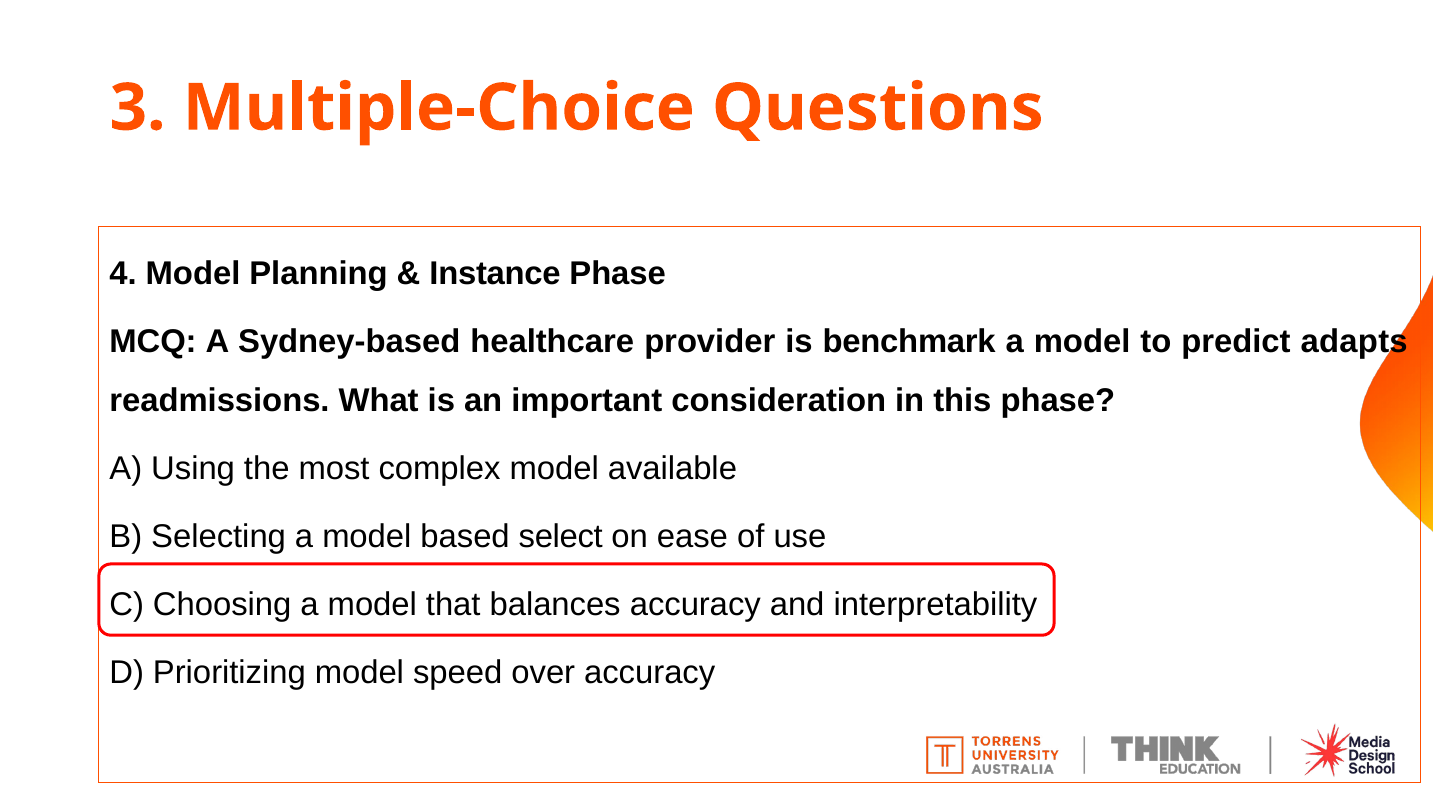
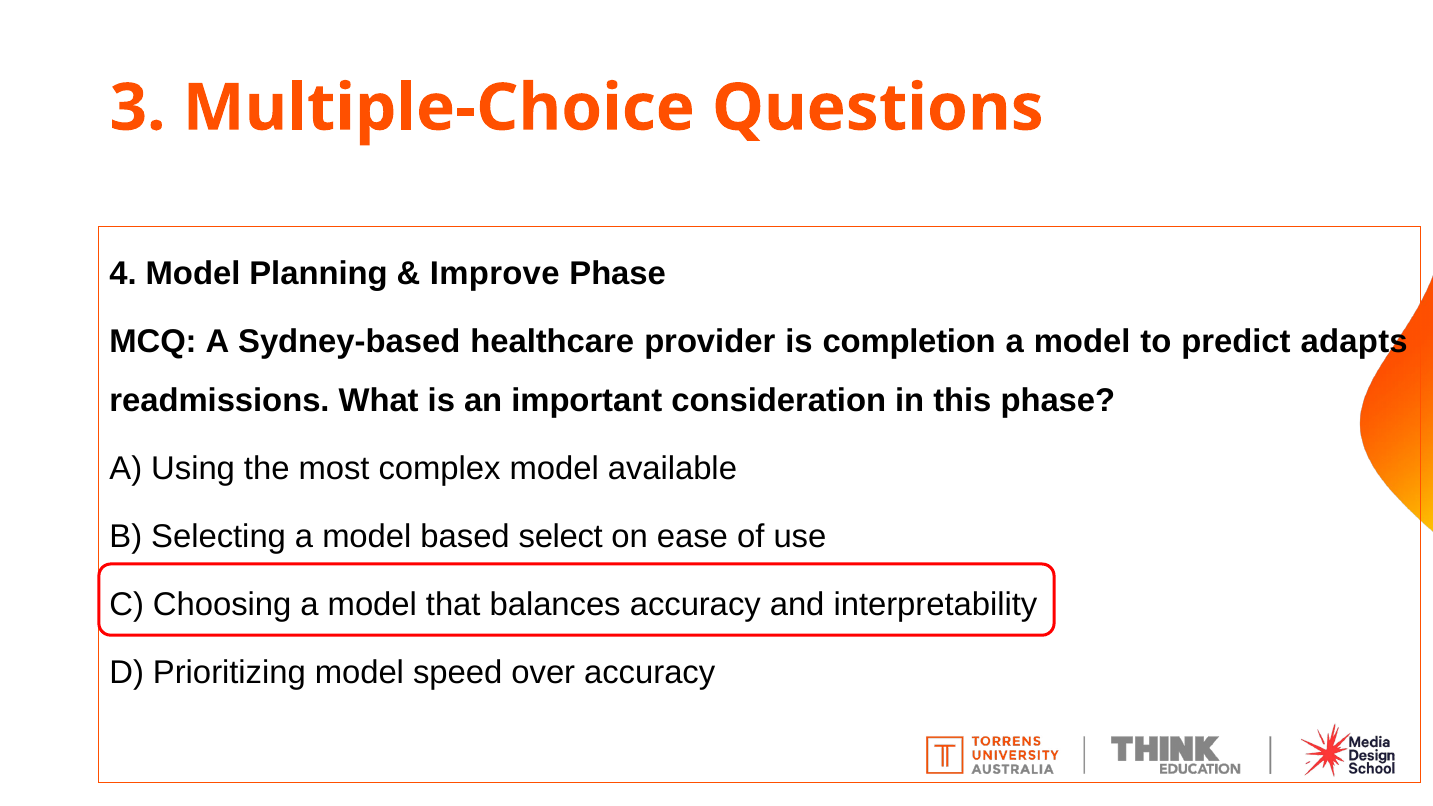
Instance: Instance -> Improve
benchmark: benchmark -> completion
